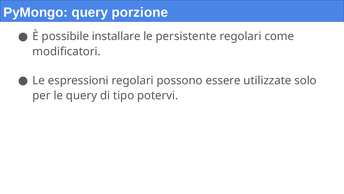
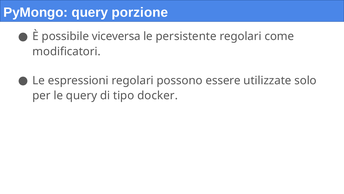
installare: installare -> viceversa
potervi: potervi -> docker
